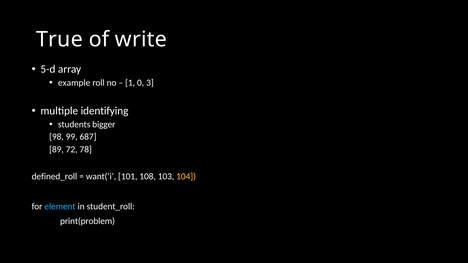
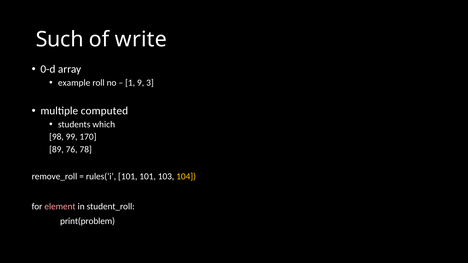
True: True -> Such
5-d: 5-d -> 0-d
0: 0 -> 9
identifying: identifying -> computed
bigger: bigger -> which
687: 687 -> 170
72: 72 -> 76
defined_roll: defined_roll -> remove_roll
want(‘i: want(‘i -> rules(‘i
101 108: 108 -> 101
element colour: light blue -> pink
